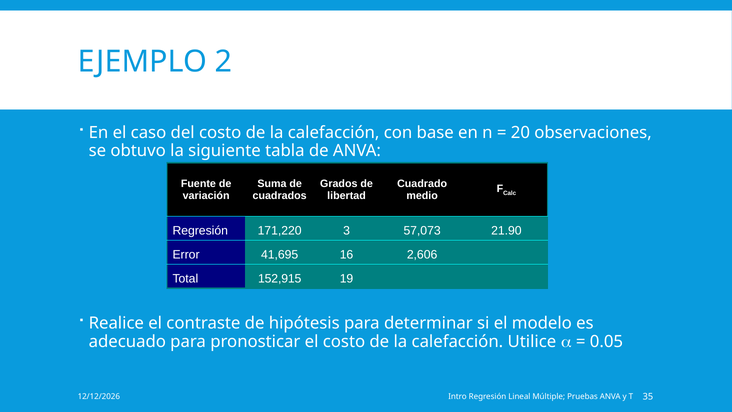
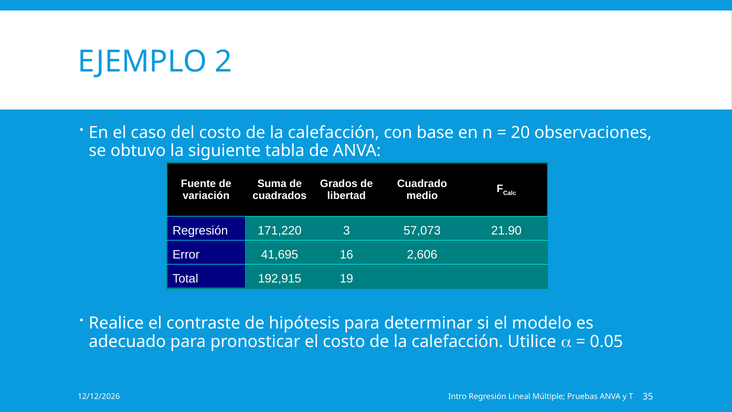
152,915: 152,915 -> 192,915
